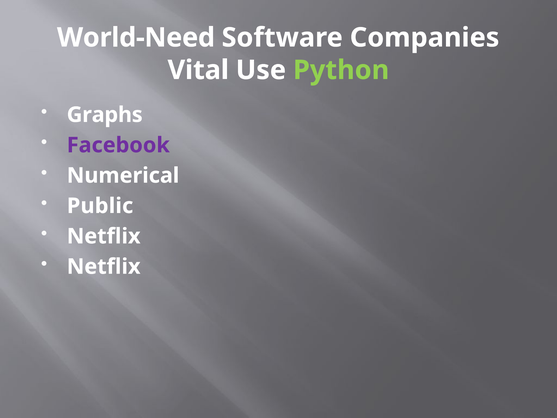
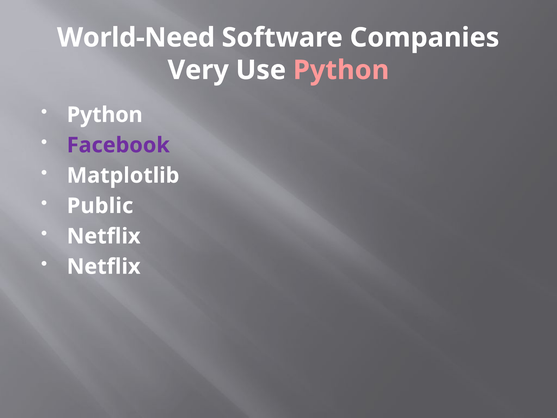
Vital: Vital -> Very
Python at (341, 70) colour: light green -> pink
Graphs at (105, 115): Graphs -> Python
Numerical: Numerical -> Matplotlib
